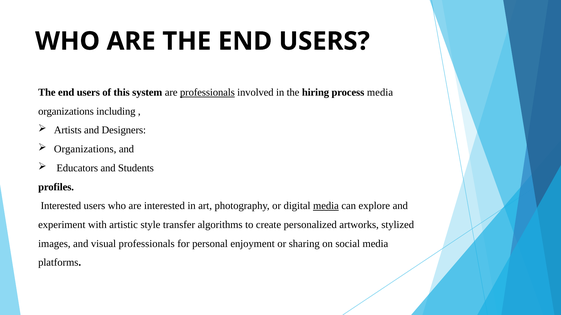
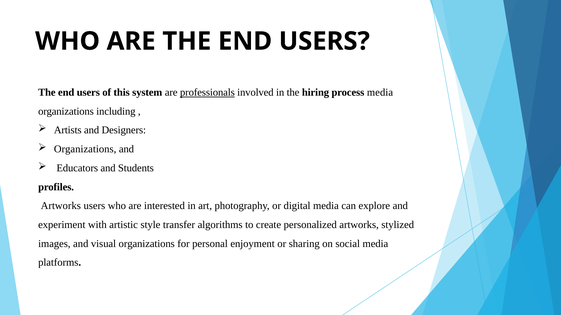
Interested at (61, 206): Interested -> Artworks
media at (326, 206) underline: present -> none
visual professionals: professionals -> organizations
